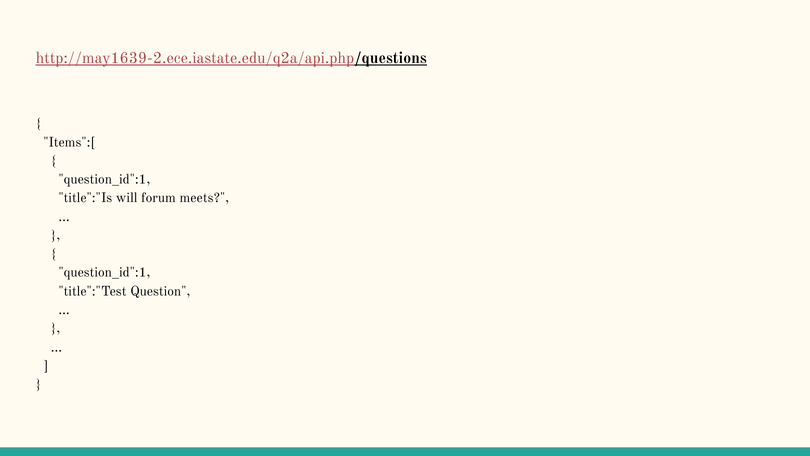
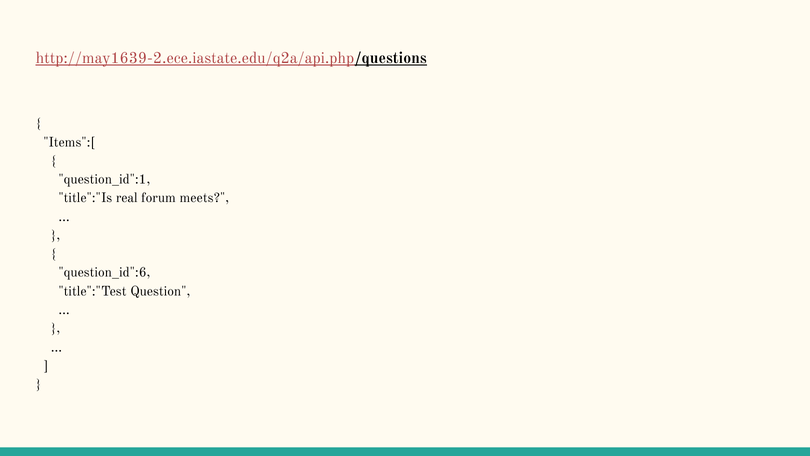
will: will -> real
question_id":1 at (104, 272): question_id":1 -> question_id":6
